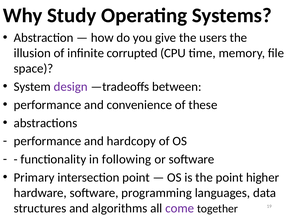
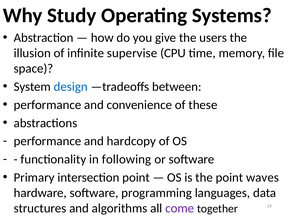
corrupted: corrupted -> supervise
design colour: purple -> blue
higher: higher -> waves
